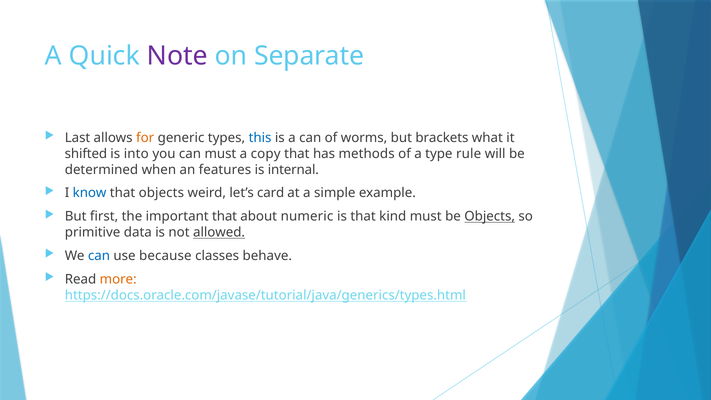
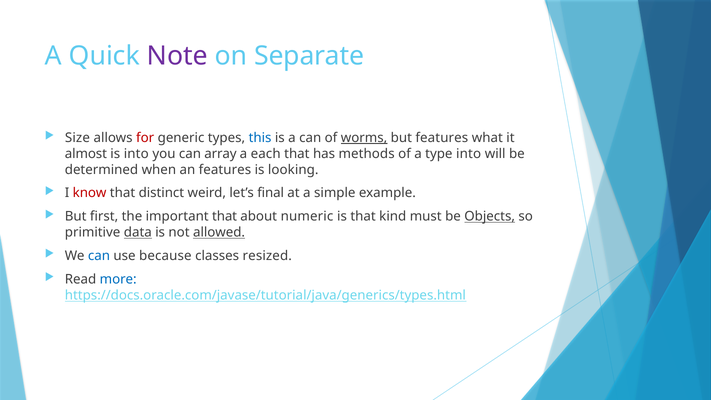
Last: Last -> Size
for colour: orange -> red
worms underline: none -> present
but brackets: brackets -> features
shifted: shifted -> almost
can must: must -> array
copy: copy -> each
type rule: rule -> into
internal: internal -> looking
know colour: blue -> red
that objects: objects -> distinct
card: card -> final
data underline: none -> present
behave: behave -> resized
more colour: orange -> blue
